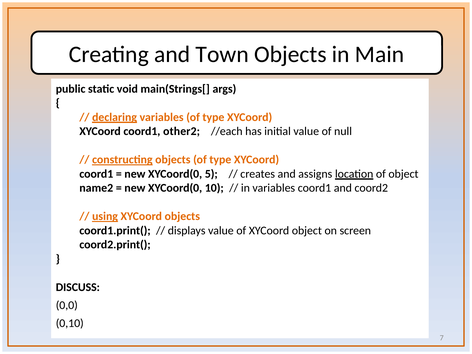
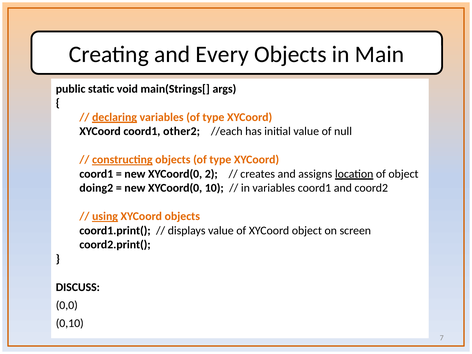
Town: Town -> Every
5: 5 -> 2
name2: name2 -> doing2
